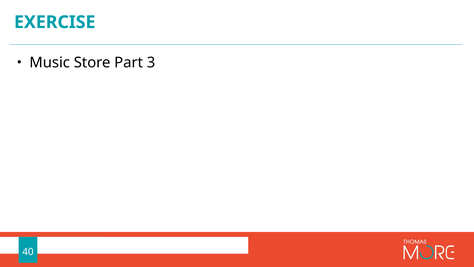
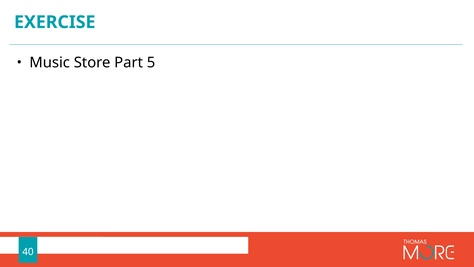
3: 3 -> 5
